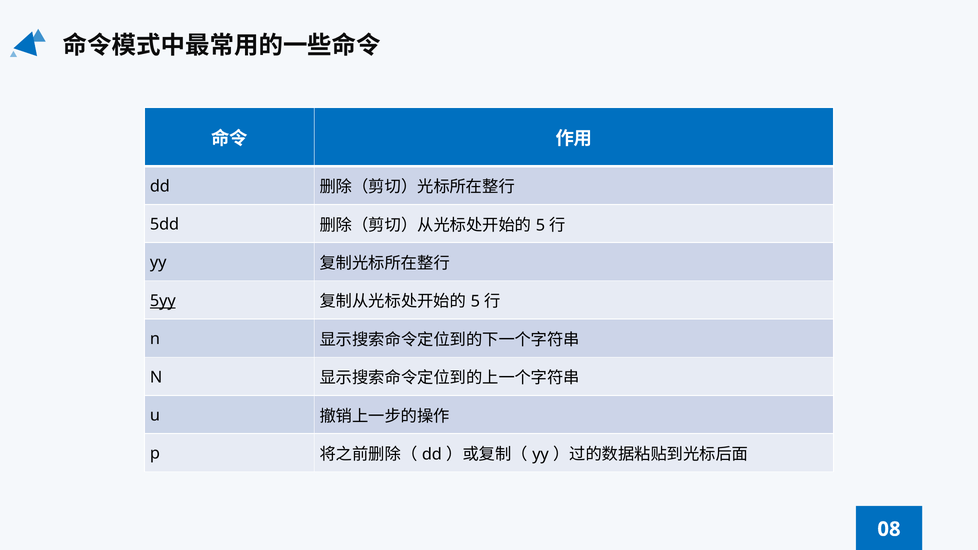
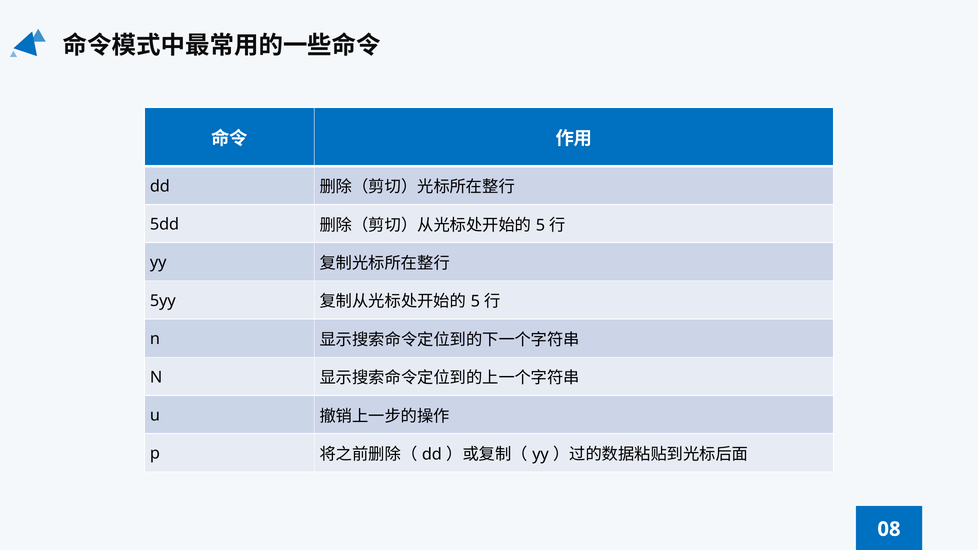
5yy underline: present -> none
